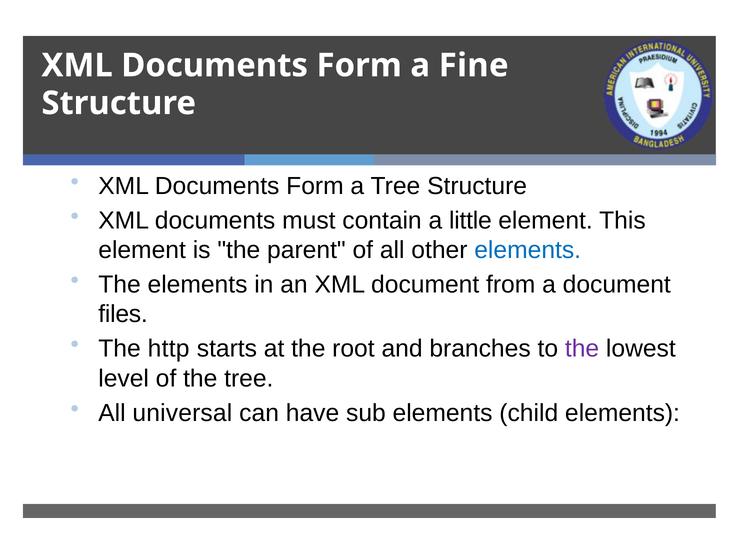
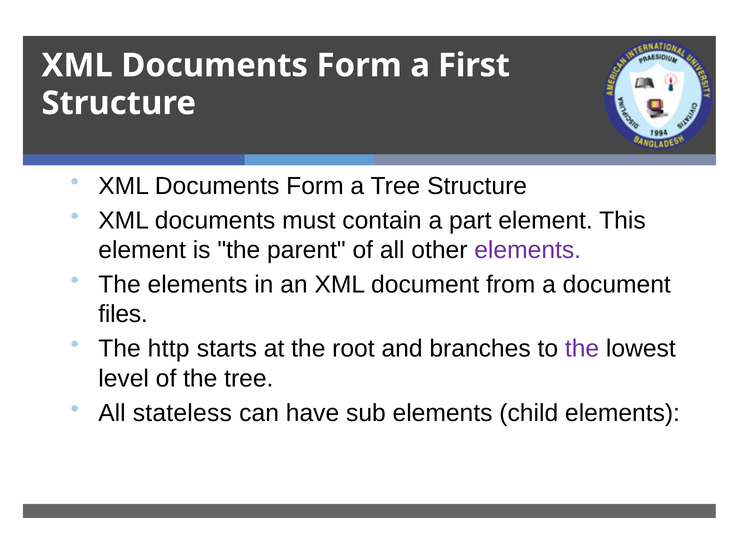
Fine: Fine -> First
little: little -> part
elements at (528, 250) colour: blue -> purple
universal: universal -> stateless
